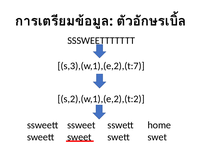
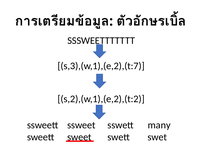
home: home -> many
